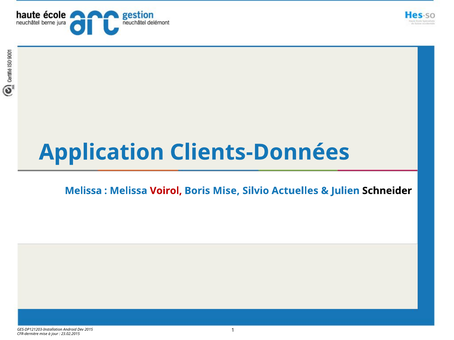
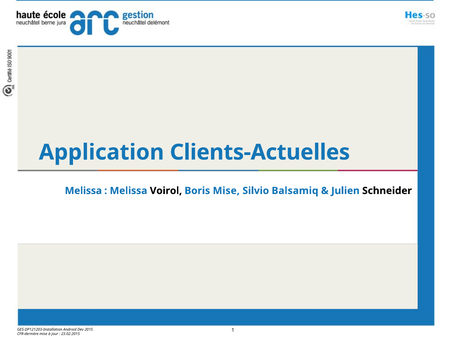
Clients-Données: Clients-Données -> Clients-Actuelles
Voirol colour: red -> black
Actuelles: Actuelles -> Balsamiq
